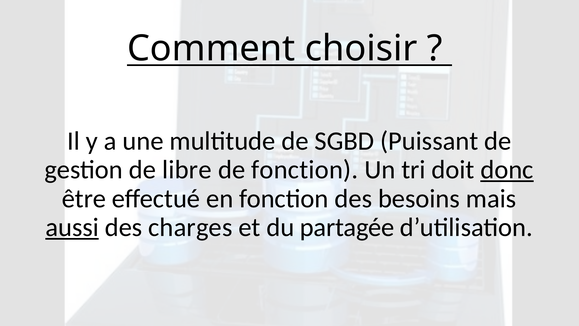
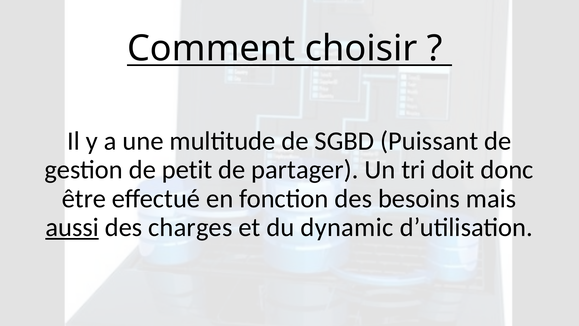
libre: libre -> petit
de fonction: fonction -> partager
donc underline: present -> none
partagée: partagée -> dynamic
